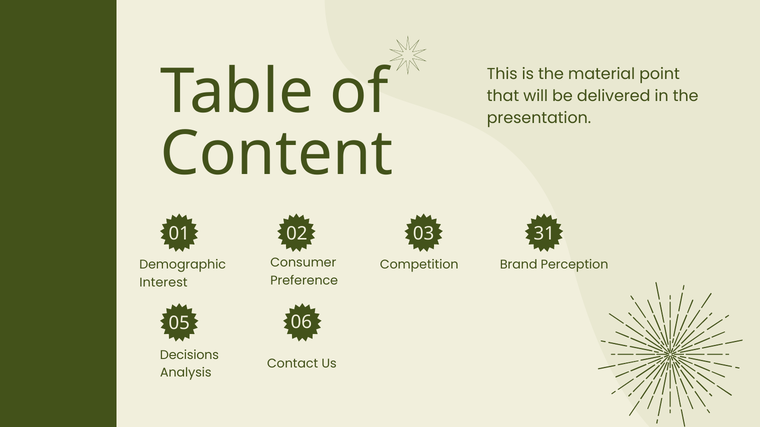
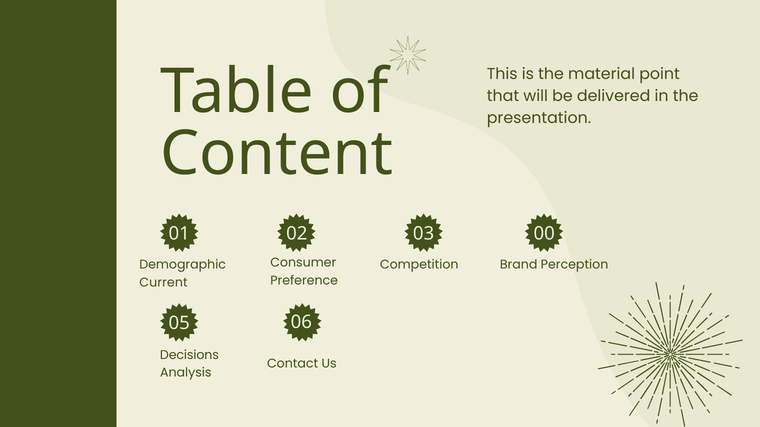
31: 31 -> 00
Interest: Interest -> Current
